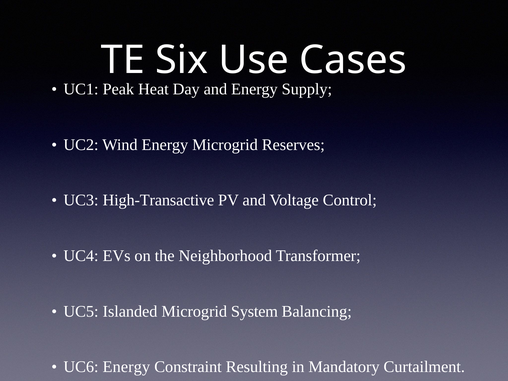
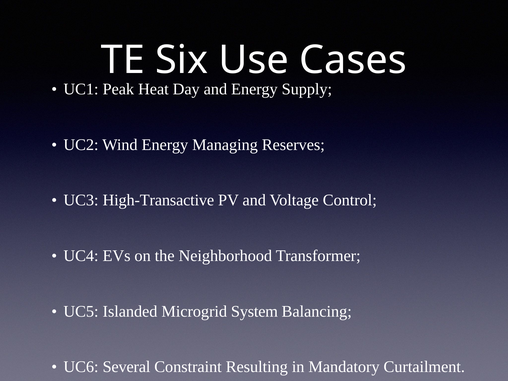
Energy Microgrid: Microgrid -> Managing
UC6 Energy: Energy -> Several
